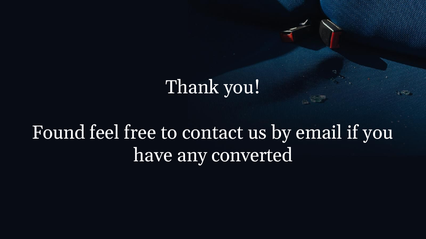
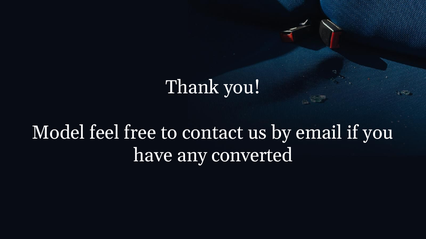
Found: Found -> Model
